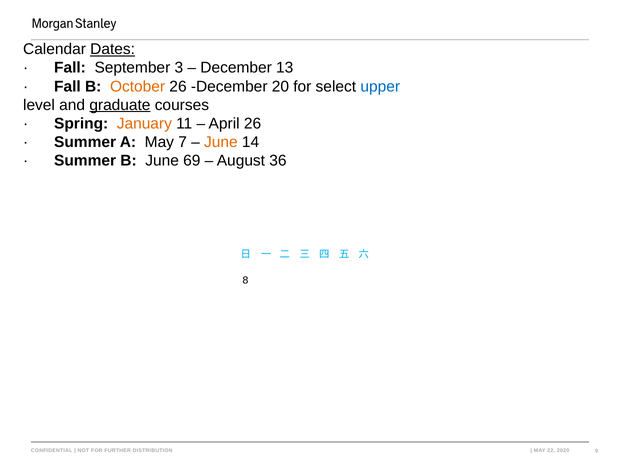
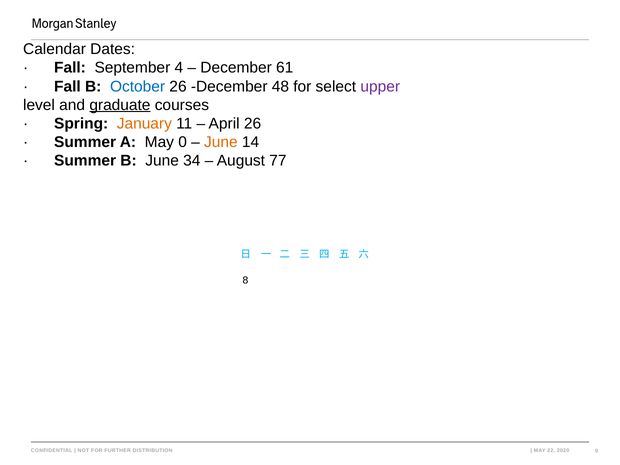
Dates underline: present -> none
3: 3 -> 4
13: 13 -> 61
October colour: orange -> blue
20: 20 -> 48
upper colour: blue -> purple
7: 7 -> 0
69: 69 -> 34
36: 36 -> 77
